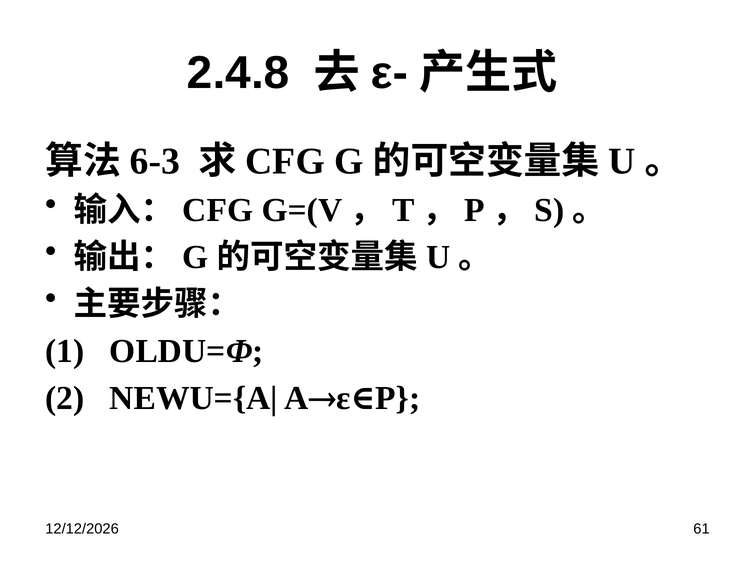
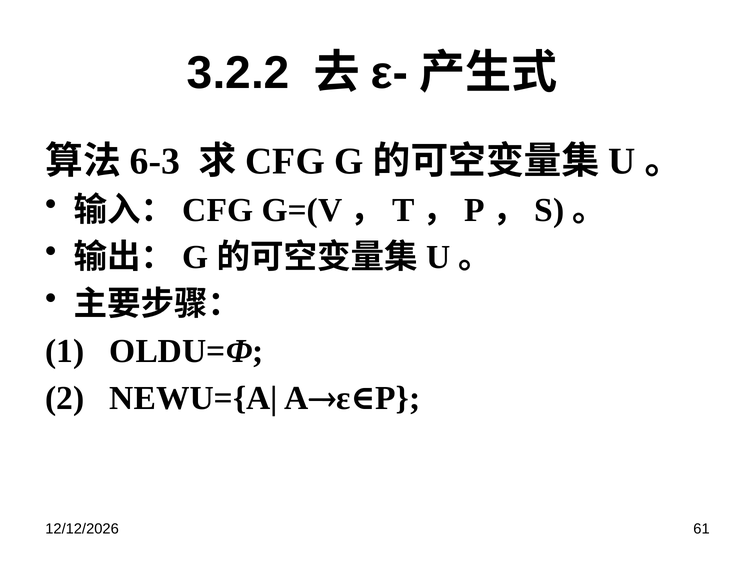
2.4.8: 2.4.8 -> 3.2.2
